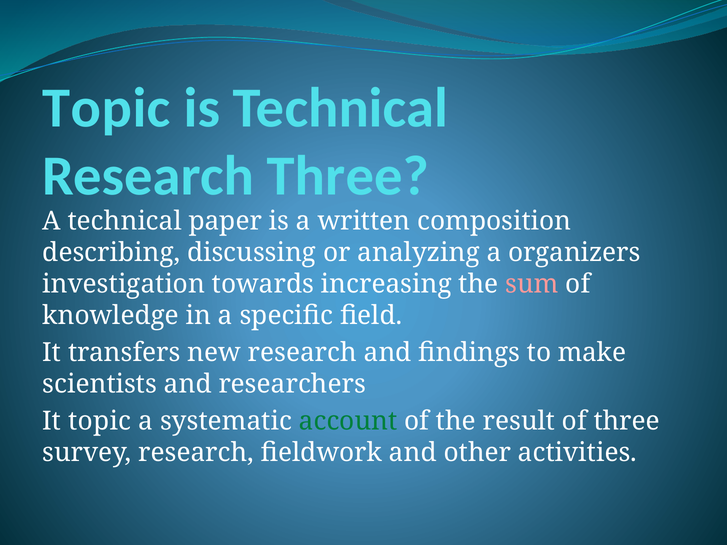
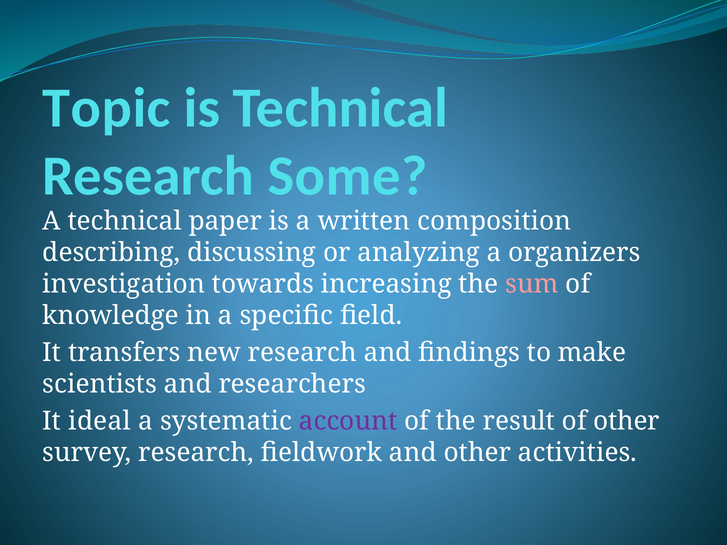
Research Three: Three -> Some
It topic: topic -> ideal
account colour: green -> purple
of three: three -> other
